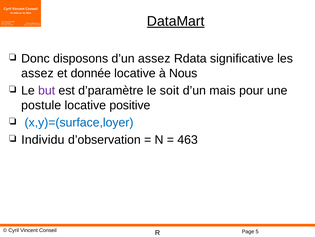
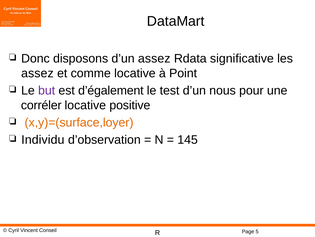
DataMart underline: present -> none
donnée: donnée -> comme
Nous: Nous -> Point
d’paramètre: d’paramètre -> d’également
soit: soit -> test
mais: mais -> nous
postule: postule -> corréler
x,y)=(surface,loyer colour: blue -> orange
463: 463 -> 145
